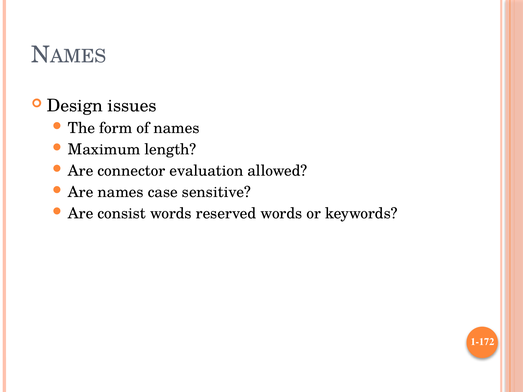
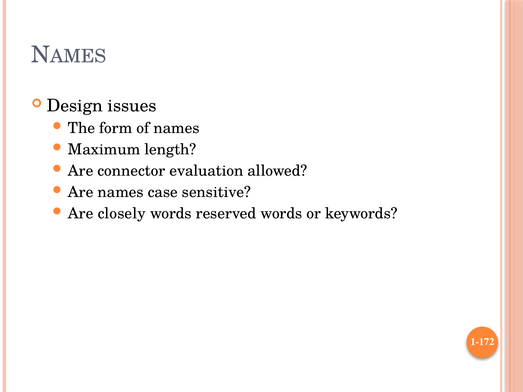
consist: consist -> closely
